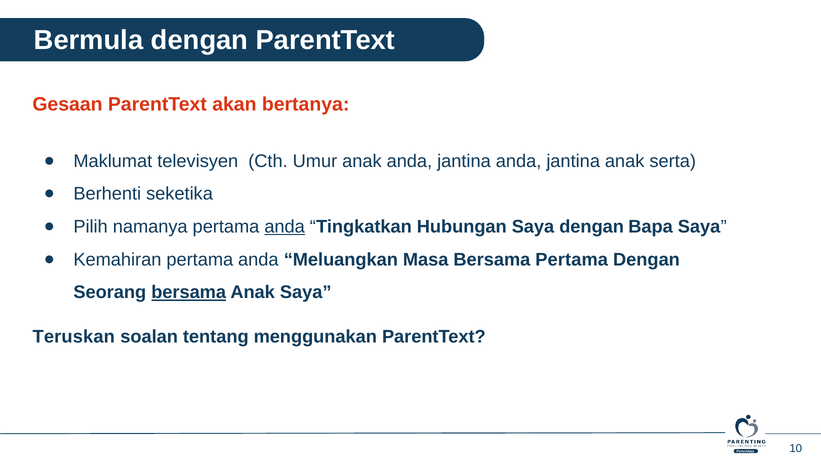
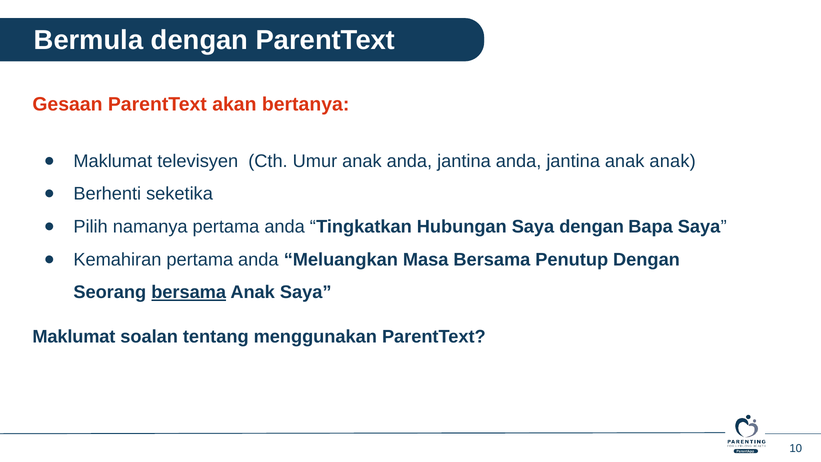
anak serta: serta -> anak
anda at (285, 227) underline: present -> none
Bersama Pertama: Pertama -> Penutup
Teruskan at (74, 337): Teruskan -> Maklumat
